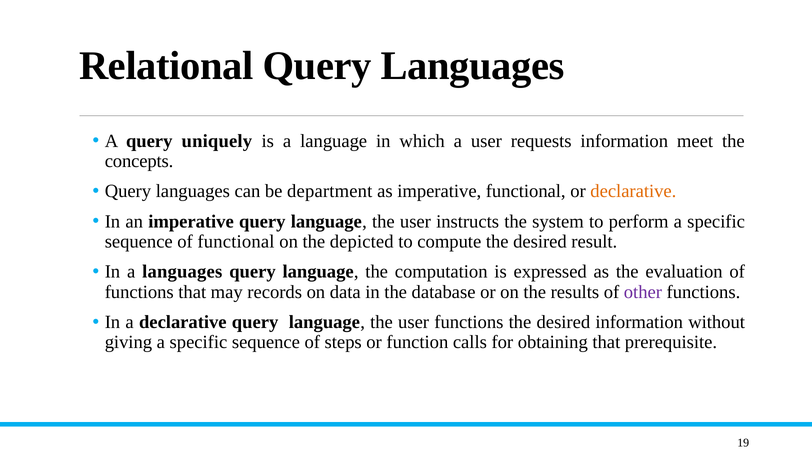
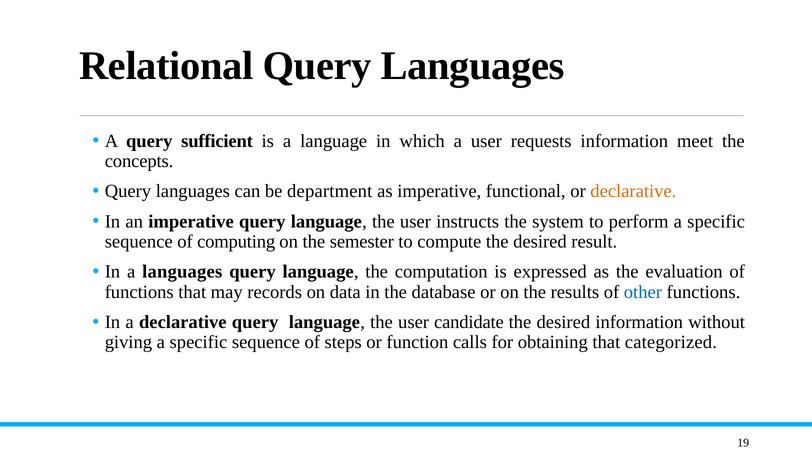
uniquely: uniquely -> sufficient
of functional: functional -> computing
depicted: depicted -> semester
other colour: purple -> blue
user functions: functions -> candidate
prerequisite: prerequisite -> categorized
